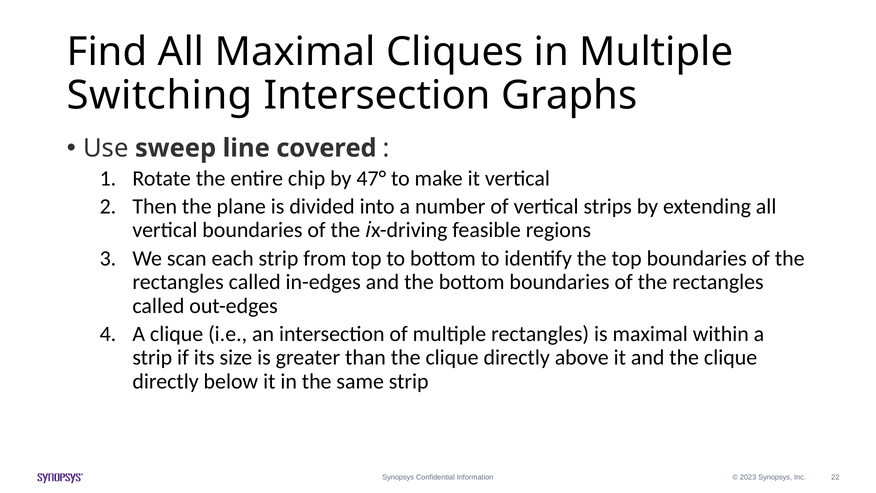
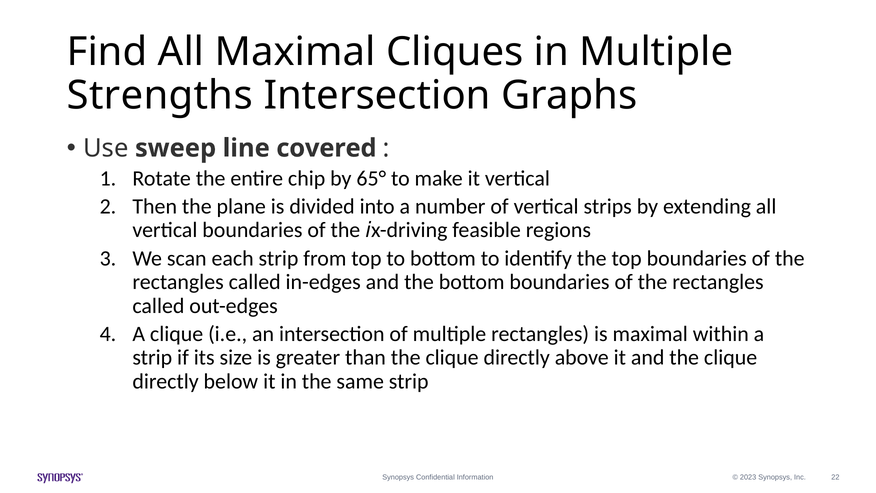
Switching: Switching -> Strengths
47°: 47° -> 65°
